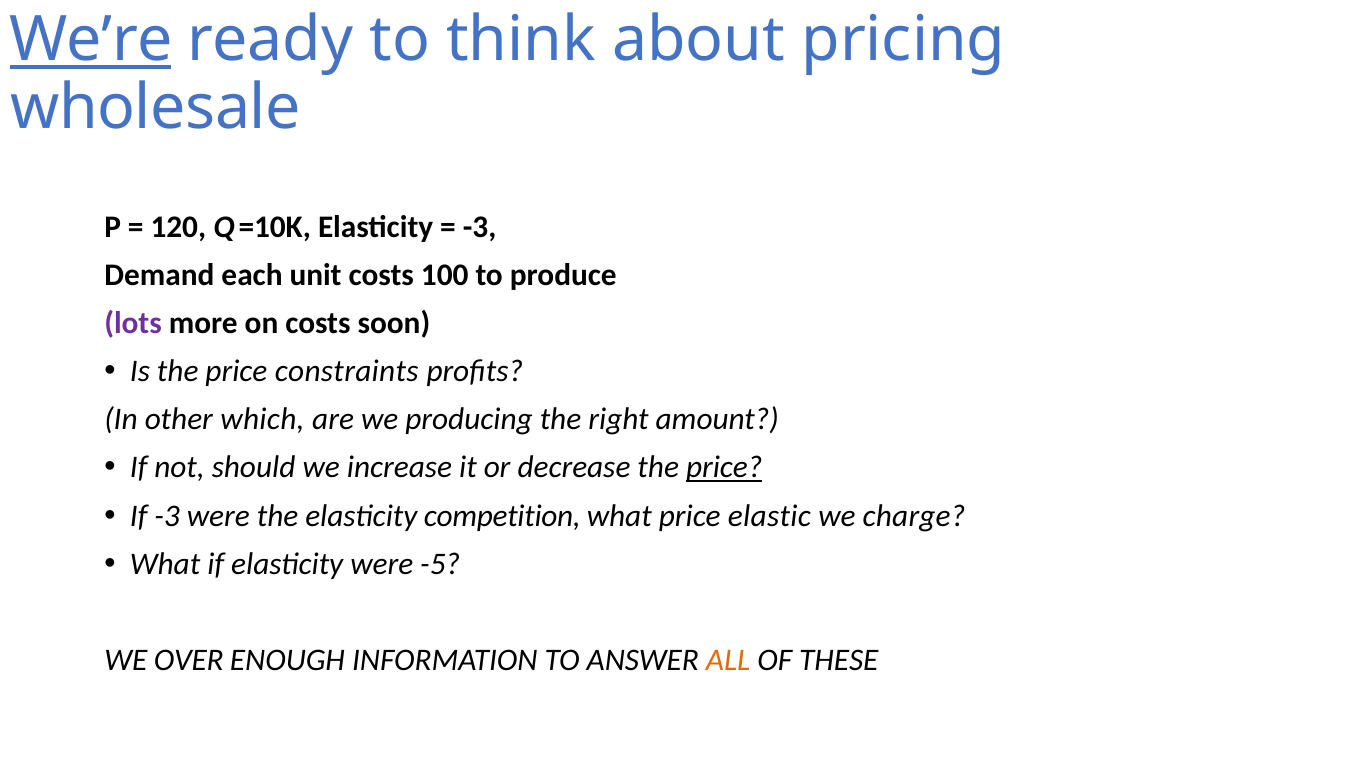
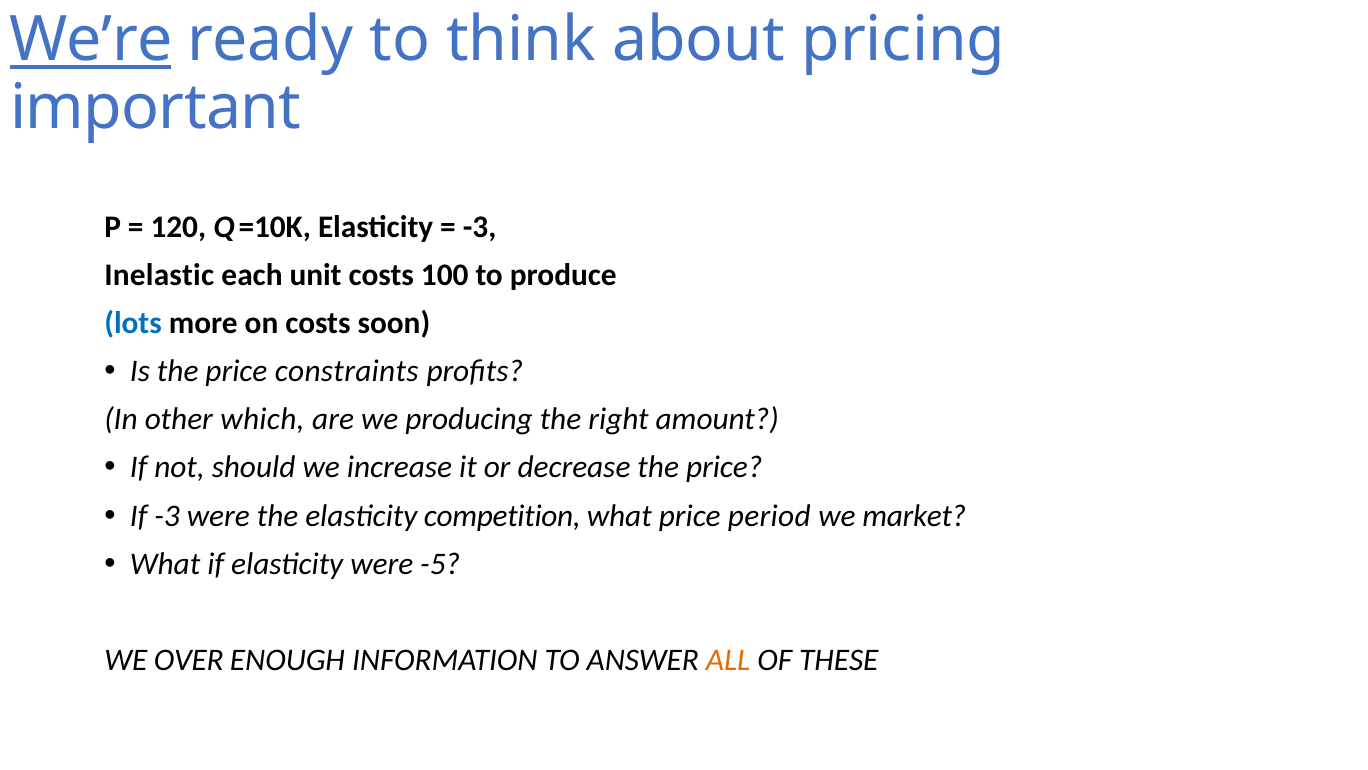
wholesale: wholesale -> important
Demand: Demand -> Inelastic
lots colour: purple -> blue
price at (724, 467) underline: present -> none
elastic: elastic -> period
charge: charge -> market
